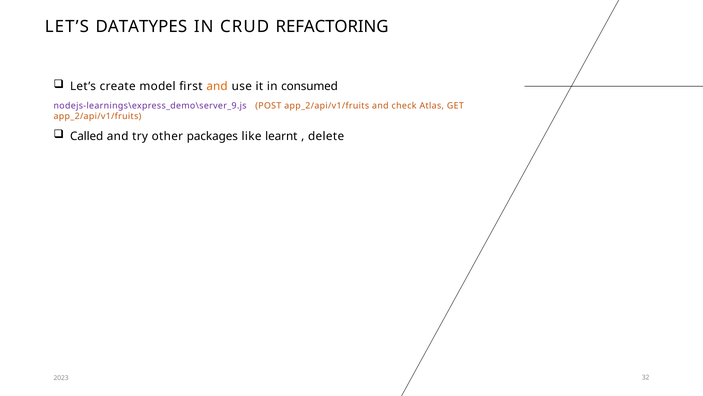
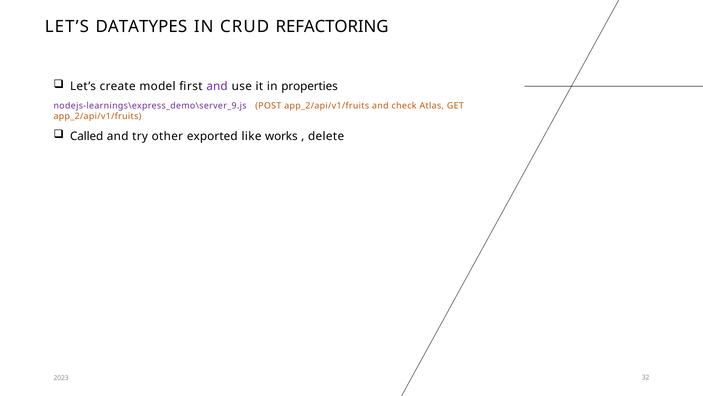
and at (217, 86) colour: orange -> purple
consumed: consumed -> properties
packages: packages -> exported
learnt: learnt -> works
